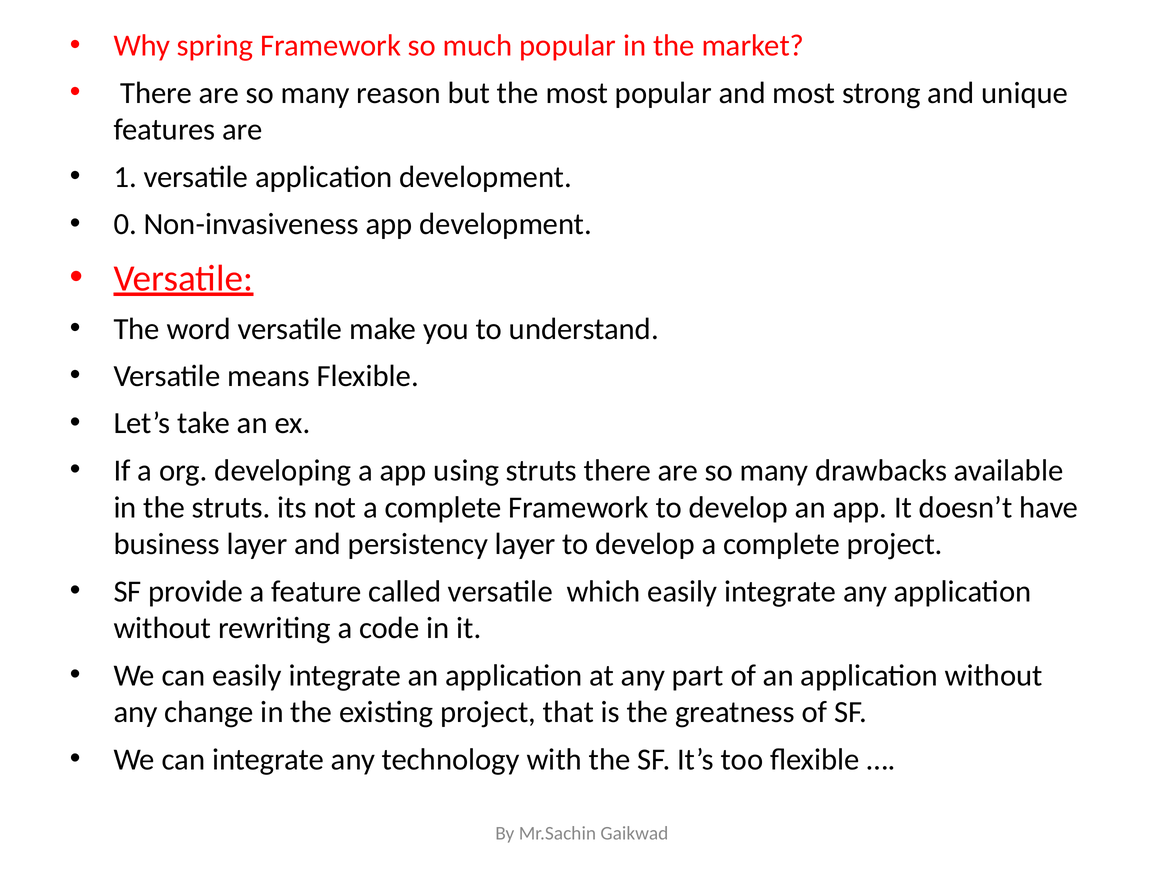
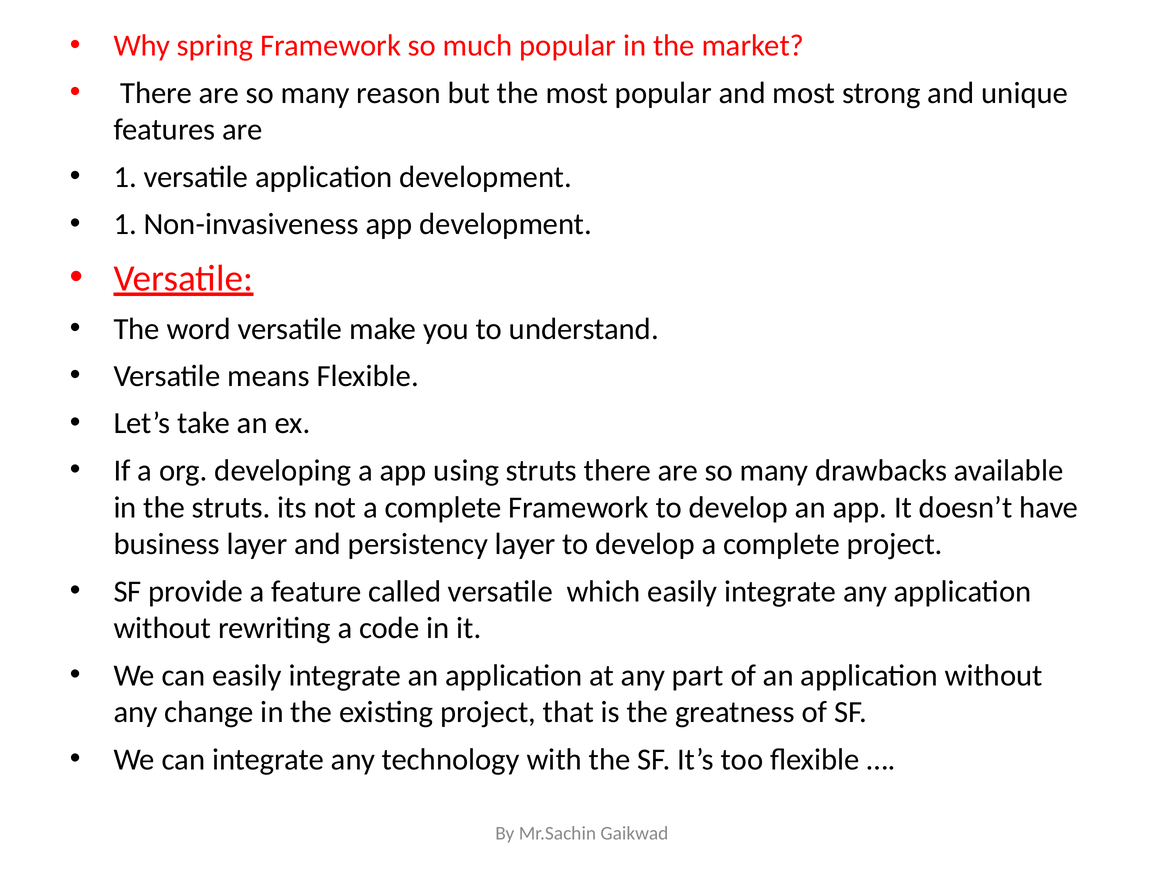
0 at (125, 224): 0 -> 1
